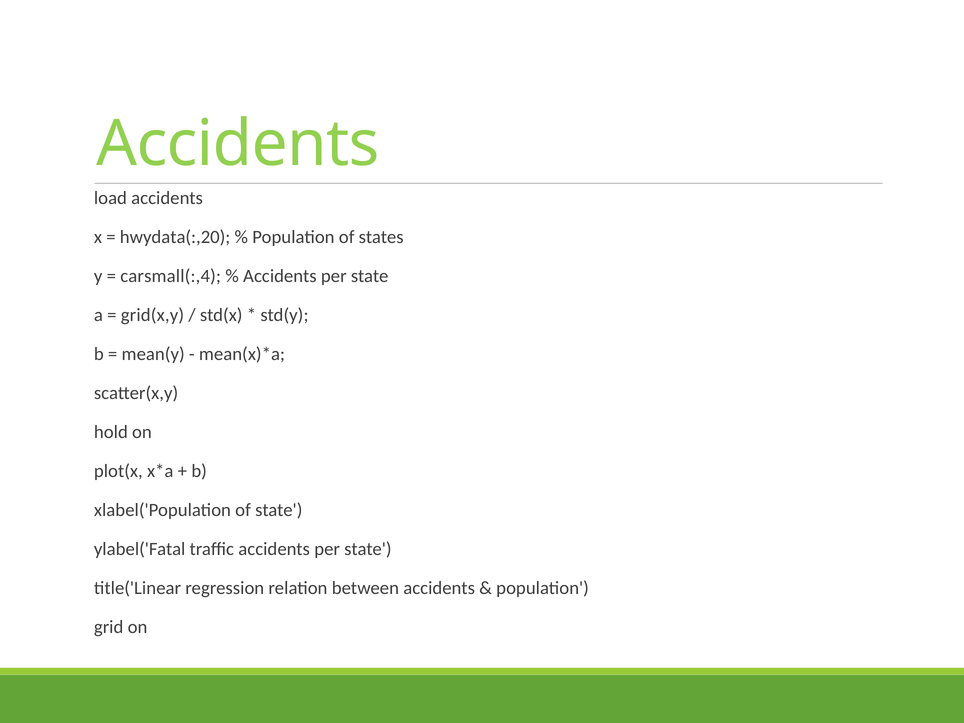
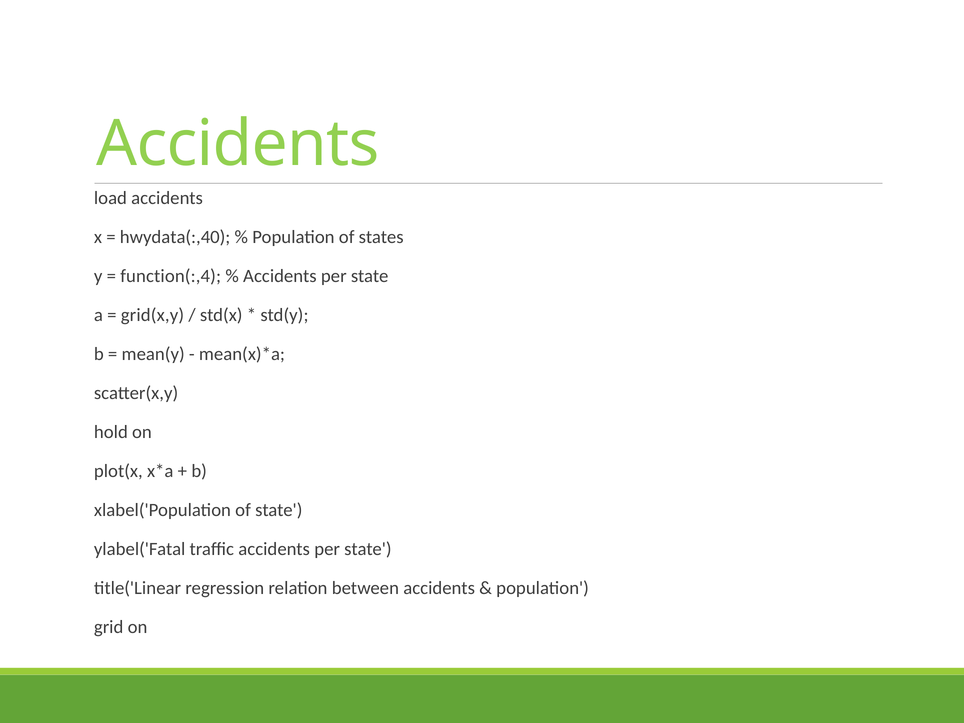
hwydata(:,20: hwydata(:,20 -> hwydata(:,40
carsmall(:,4: carsmall(:,4 -> function(:,4
